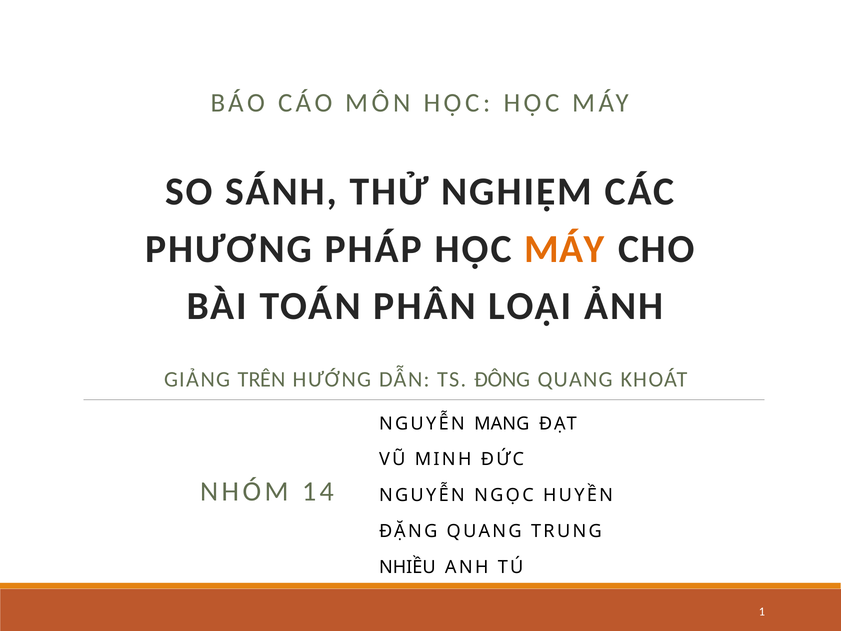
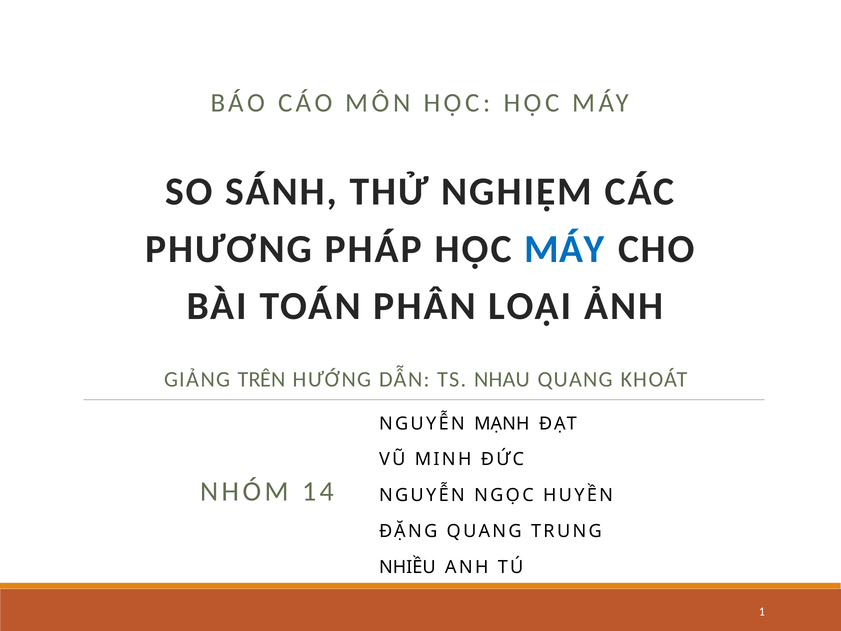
MÁY at (564, 249) colour: orange -> blue
ĐÔNG: ĐÔNG -> NHAU
MANG: MANG -> MẠNH
